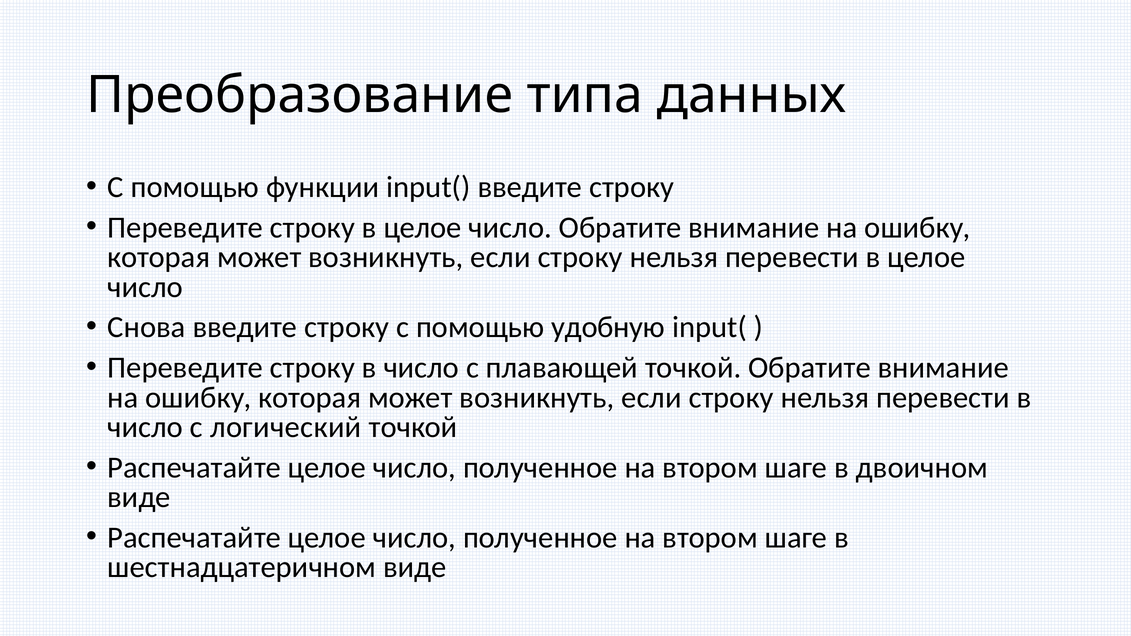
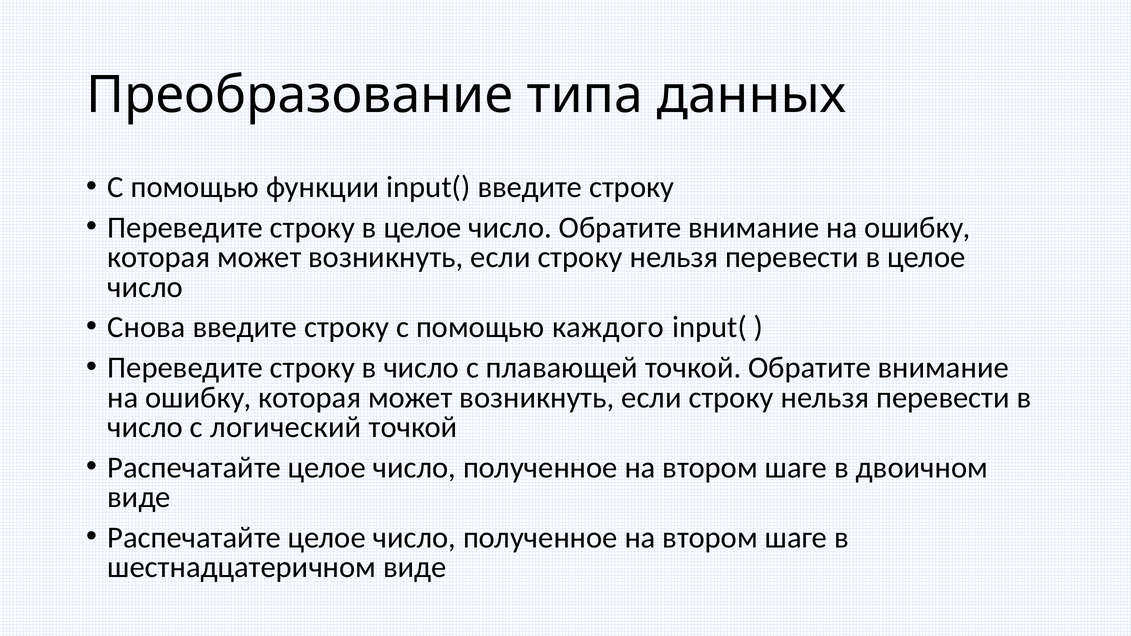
удобную: удобную -> каждого
